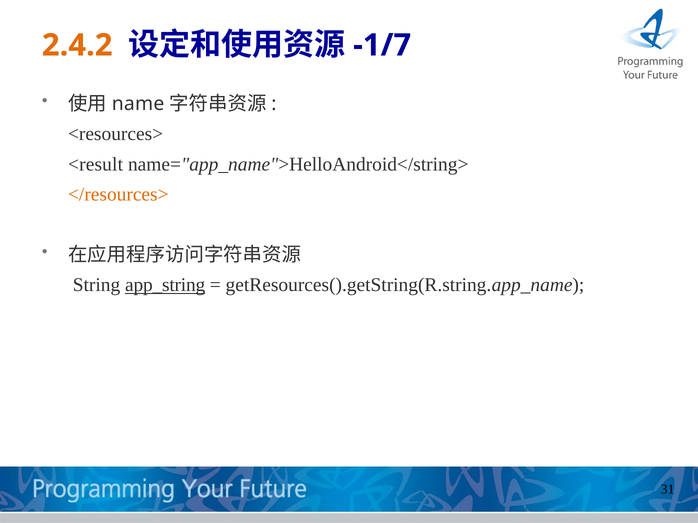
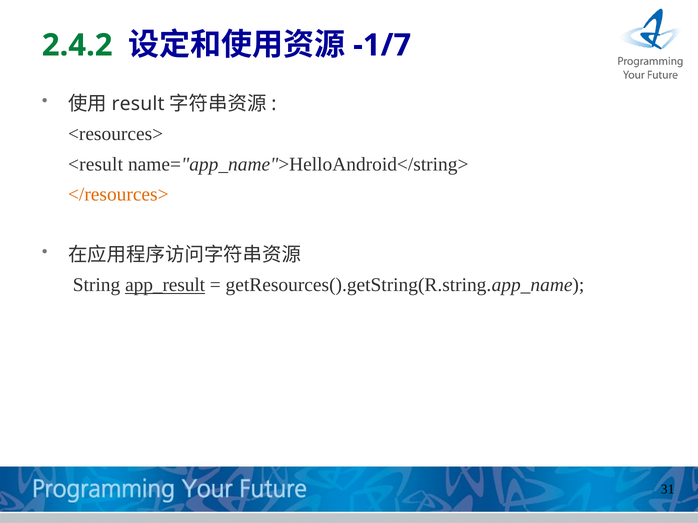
2.4.2 colour: orange -> green
name: name -> result
app_string: app_string -> app_result
